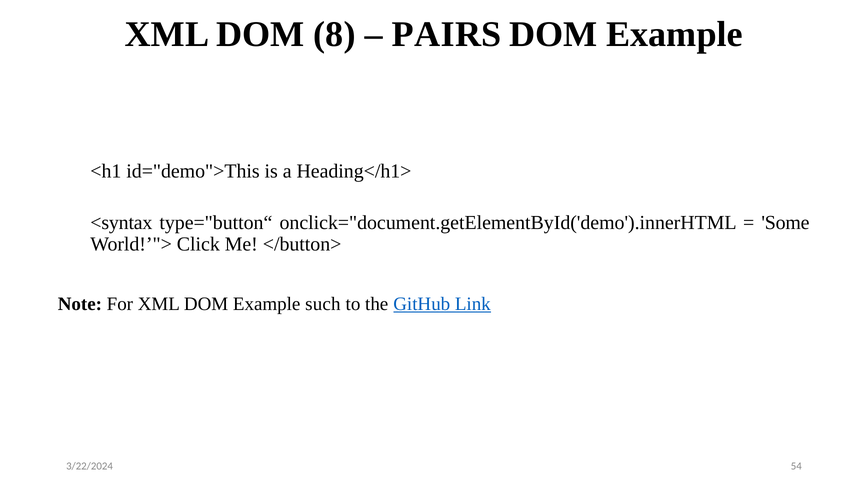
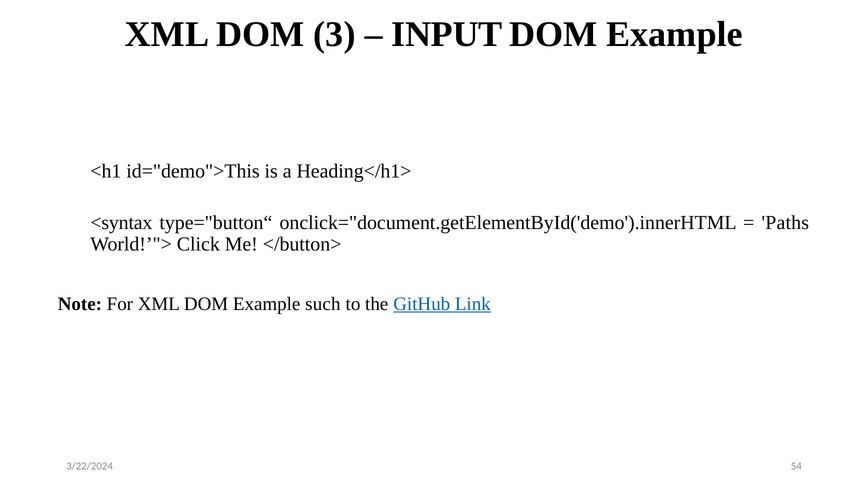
8: 8 -> 3
PAIRS: PAIRS -> INPUT
Some: Some -> Paths
